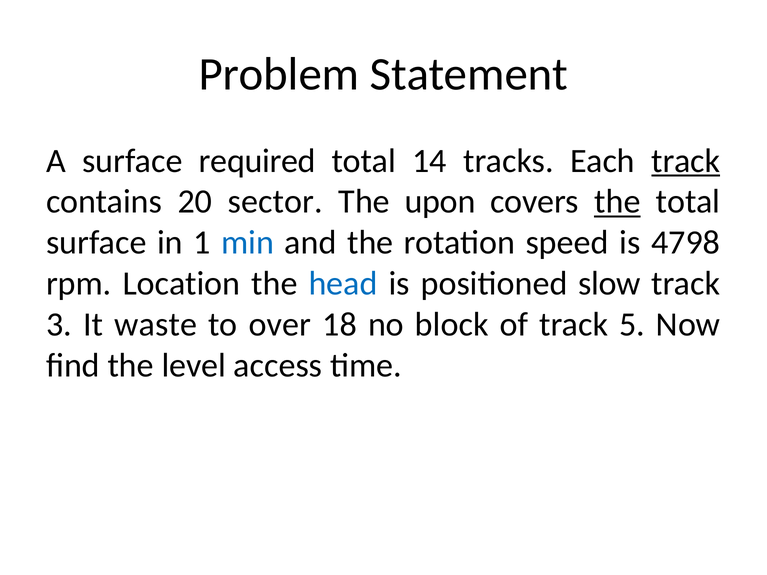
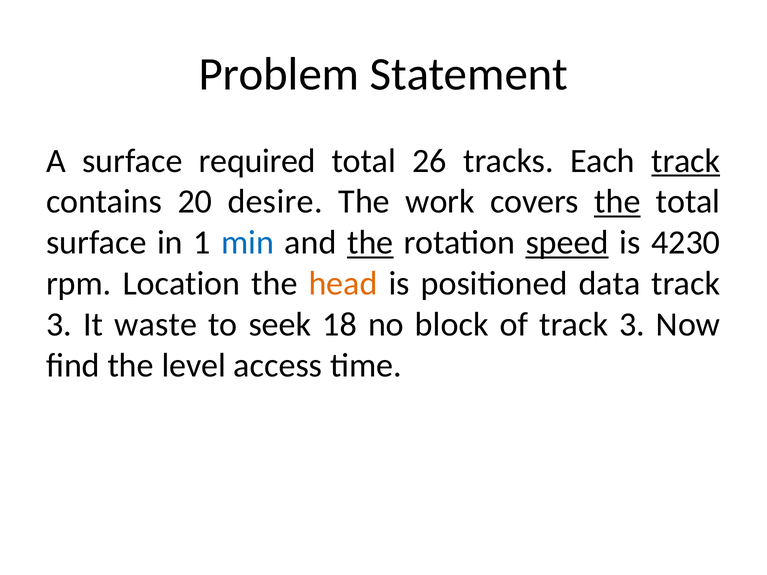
14: 14 -> 26
sector: sector -> desire
upon: upon -> work
the at (370, 243) underline: none -> present
speed underline: none -> present
4798: 4798 -> 4230
head colour: blue -> orange
slow: slow -> data
over: over -> seek
of track 5: 5 -> 3
